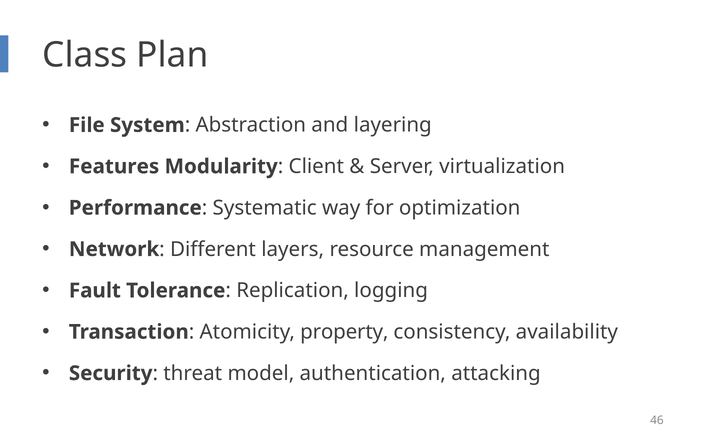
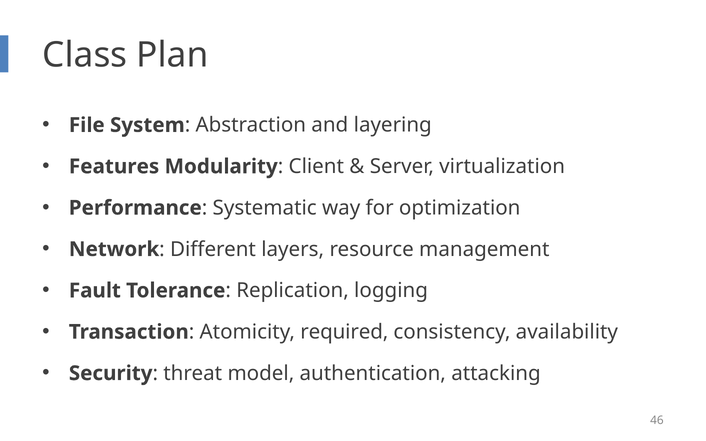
property: property -> required
